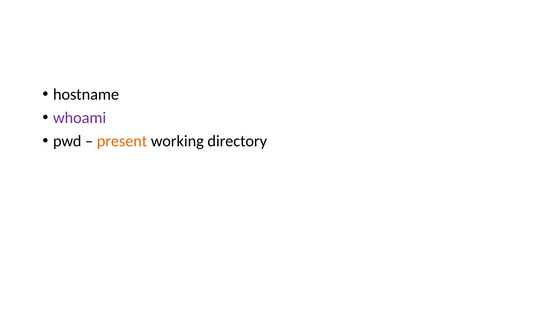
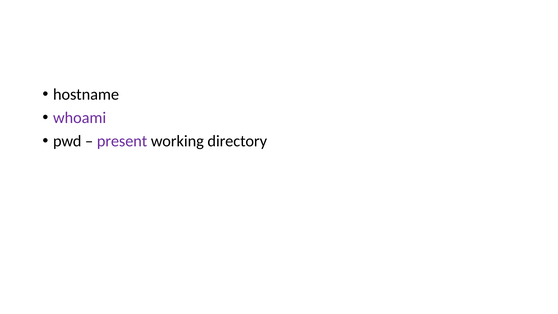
present colour: orange -> purple
